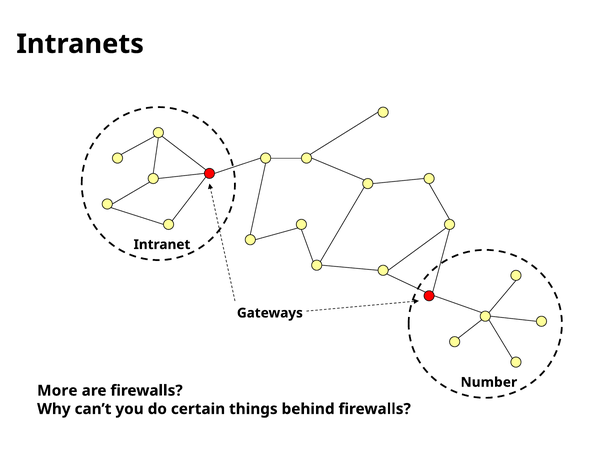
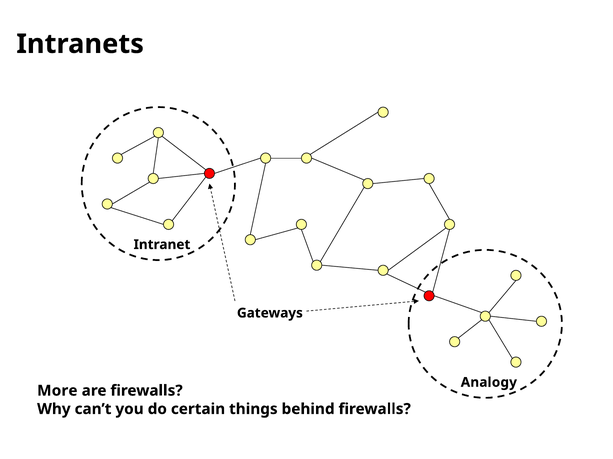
Number: Number -> Analogy
